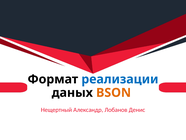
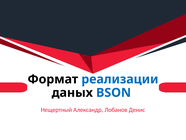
BSON colour: orange -> blue
